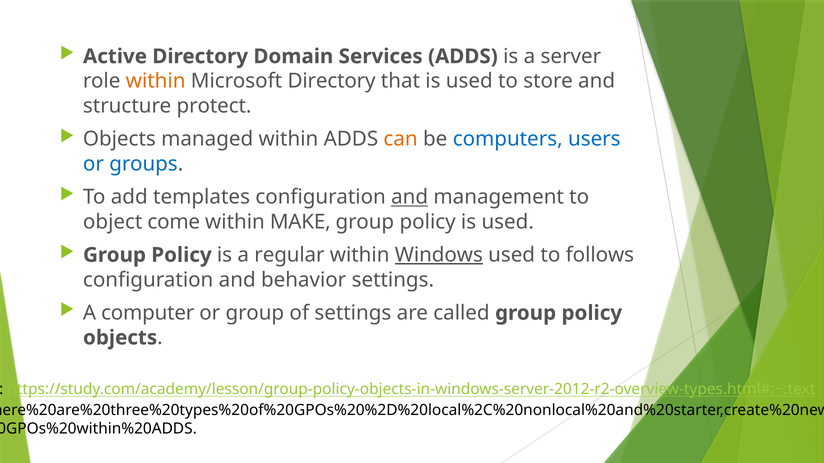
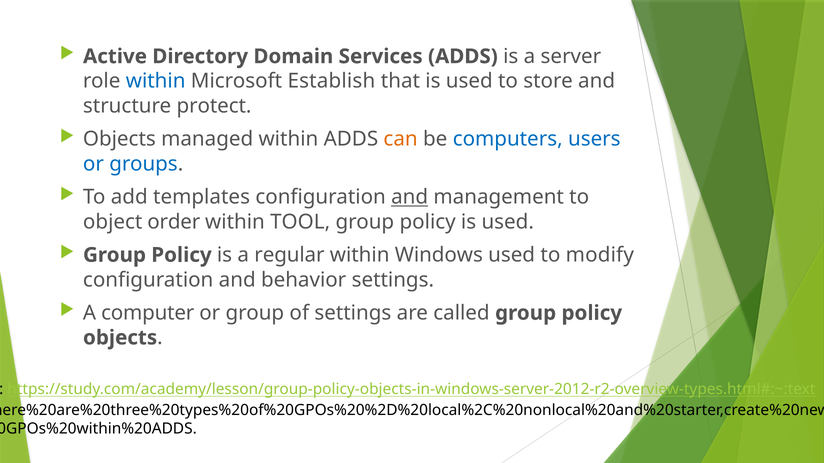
within at (156, 81) colour: orange -> blue
Microsoft Directory: Directory -> Establish
come: come -> order
MAKE: MAKE -> TOOL
Windows underline: present -> none
follows: follows -> modify
